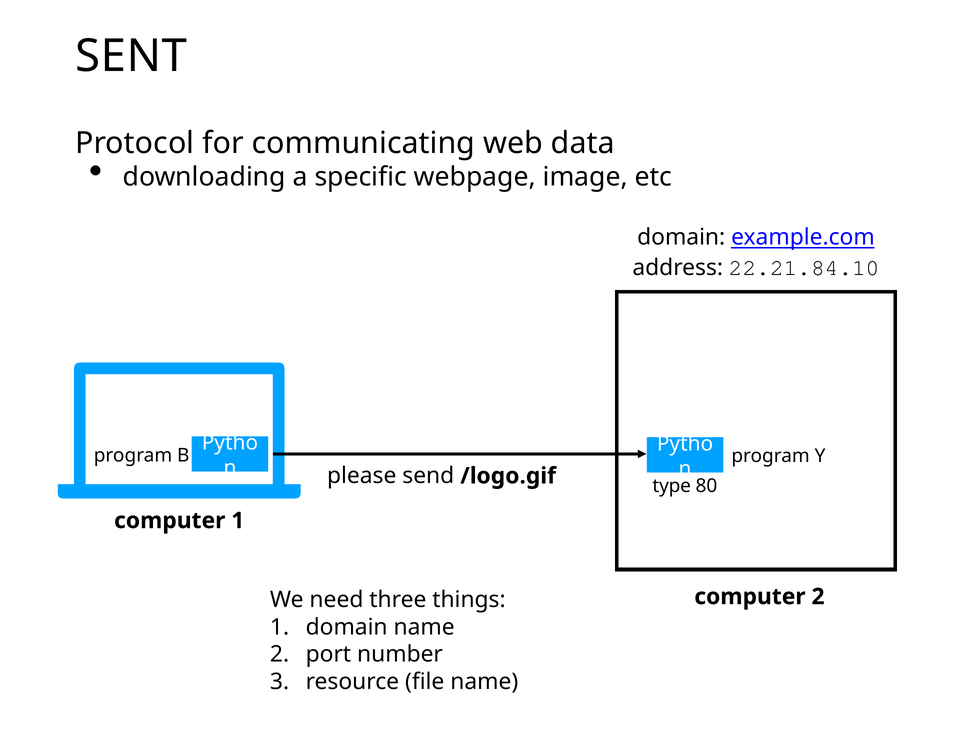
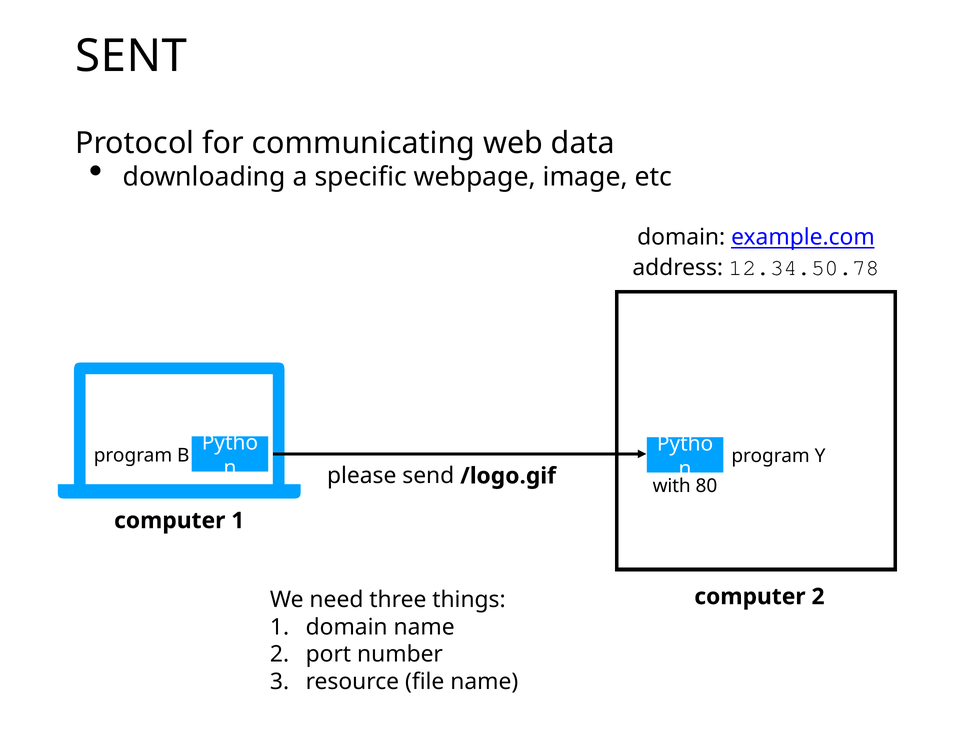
22.21.84.10: 22.21.84.10 -> 12.34.50.78
type: type -> with
